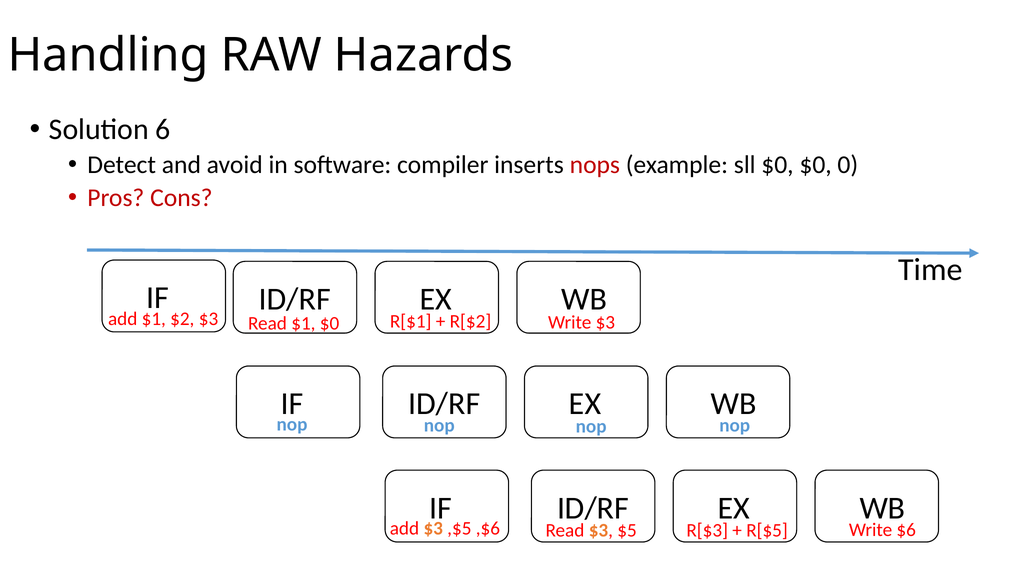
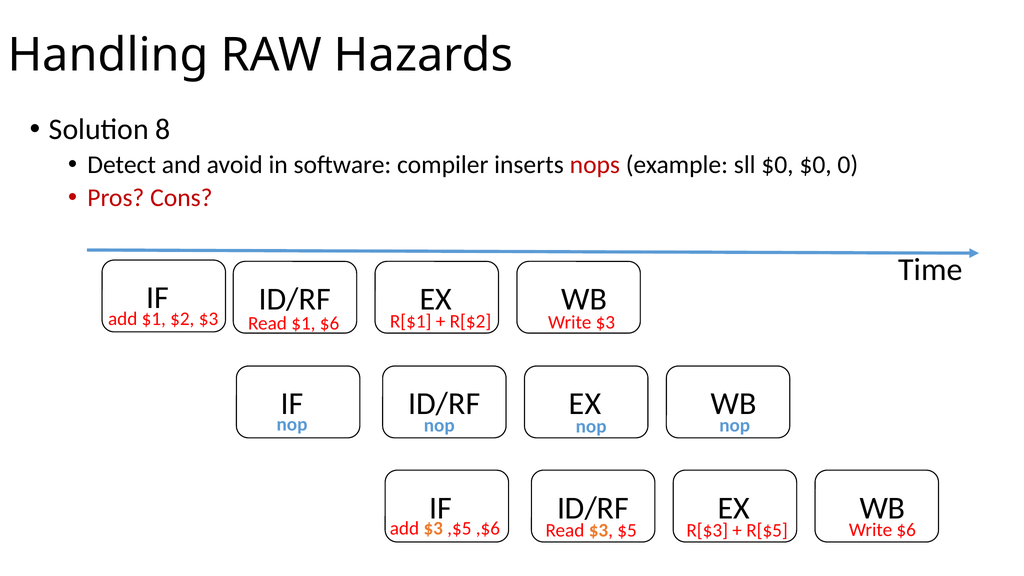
6: 6 -> 8
$1 $0: $0 -> $6
